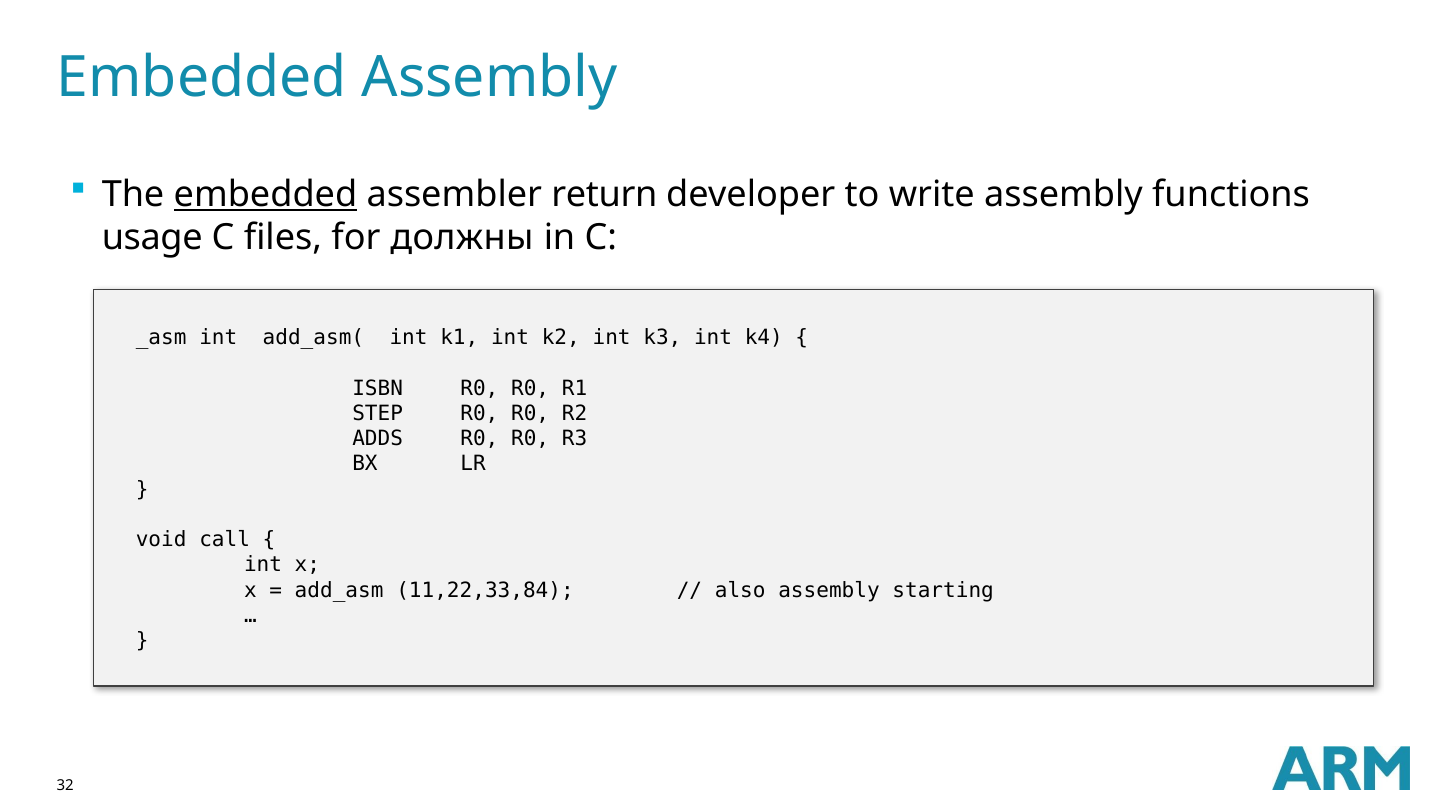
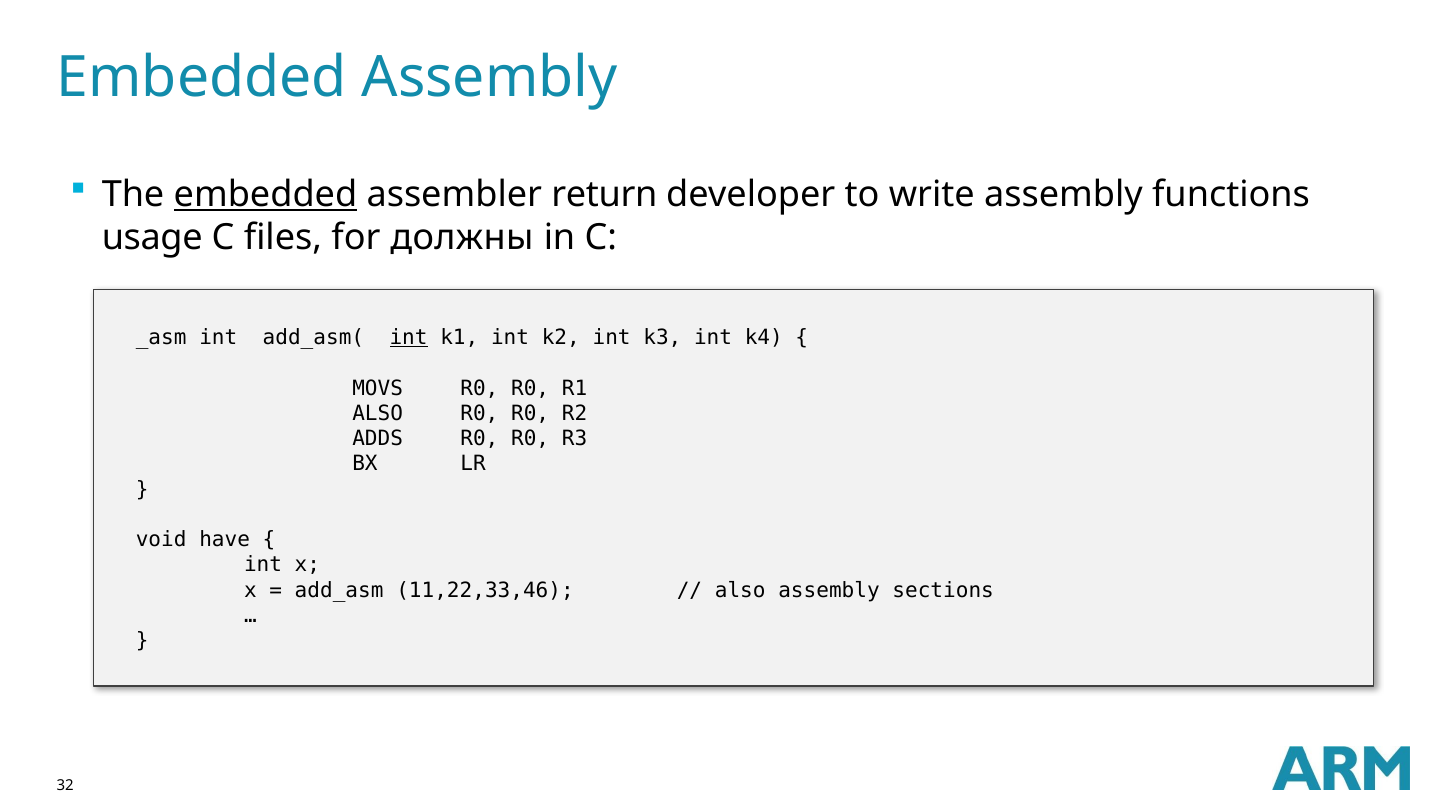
int at (409, 338) underline: none -> present
ISBN: ISBN -> MOVS
STEP at (378, 414): STEP -> ALSO
call: call -> have
11,22,33,84: 11,22,33,84 -> 11,22,33,46
starting: starting -> sections
